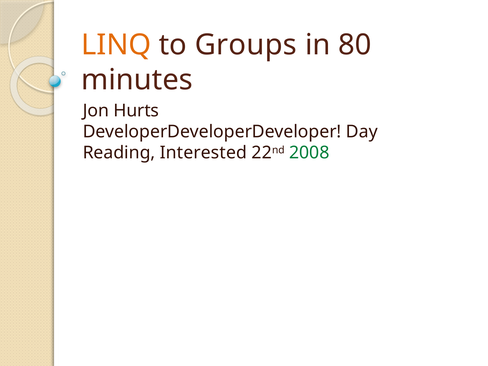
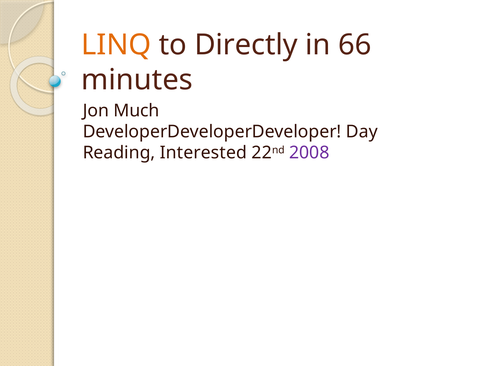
Groups: Groups -> Directly
80: 80 -> 66
Hurts: Hurts -> Much
2008 colour: green -> purple
